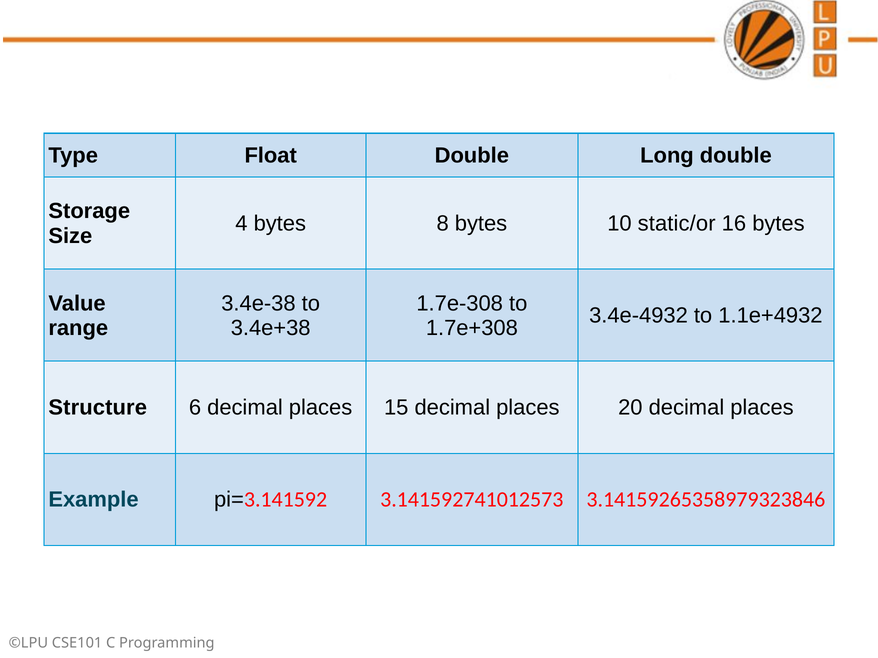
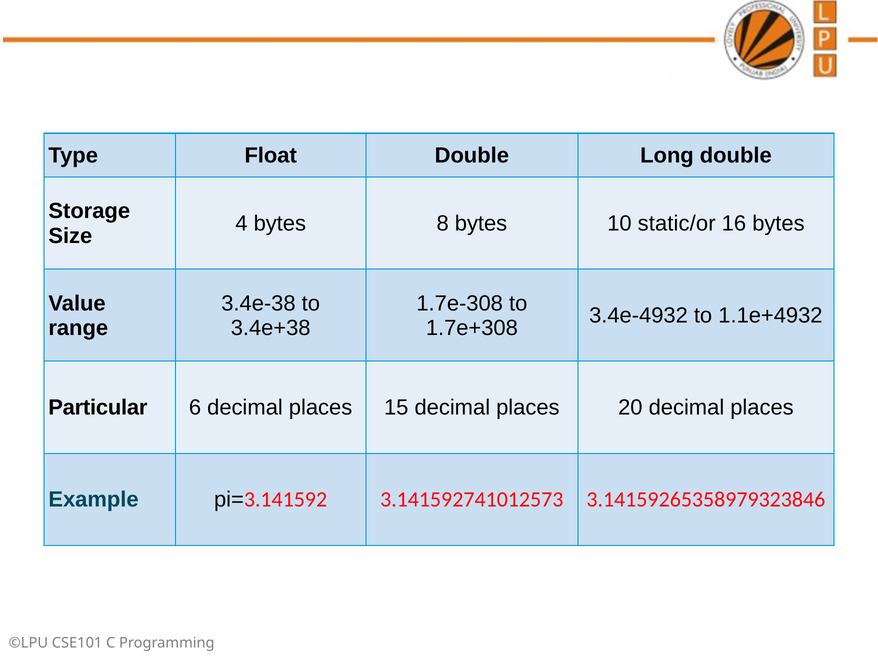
Structure: Structure -> Particular
